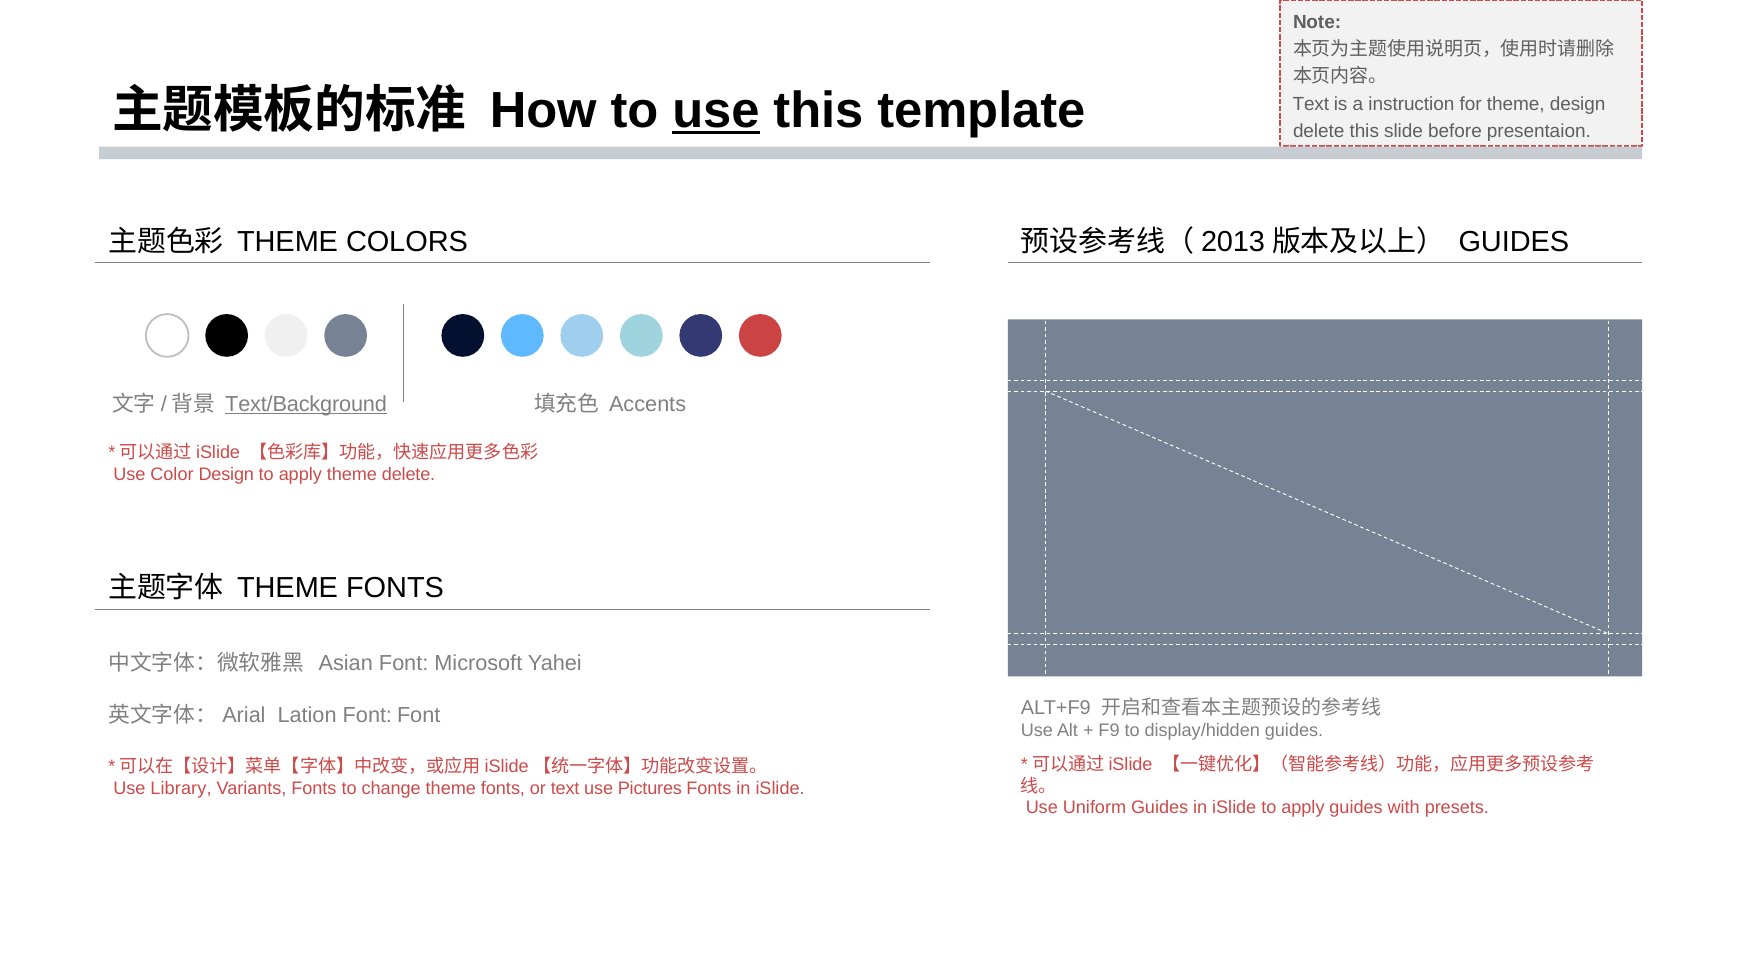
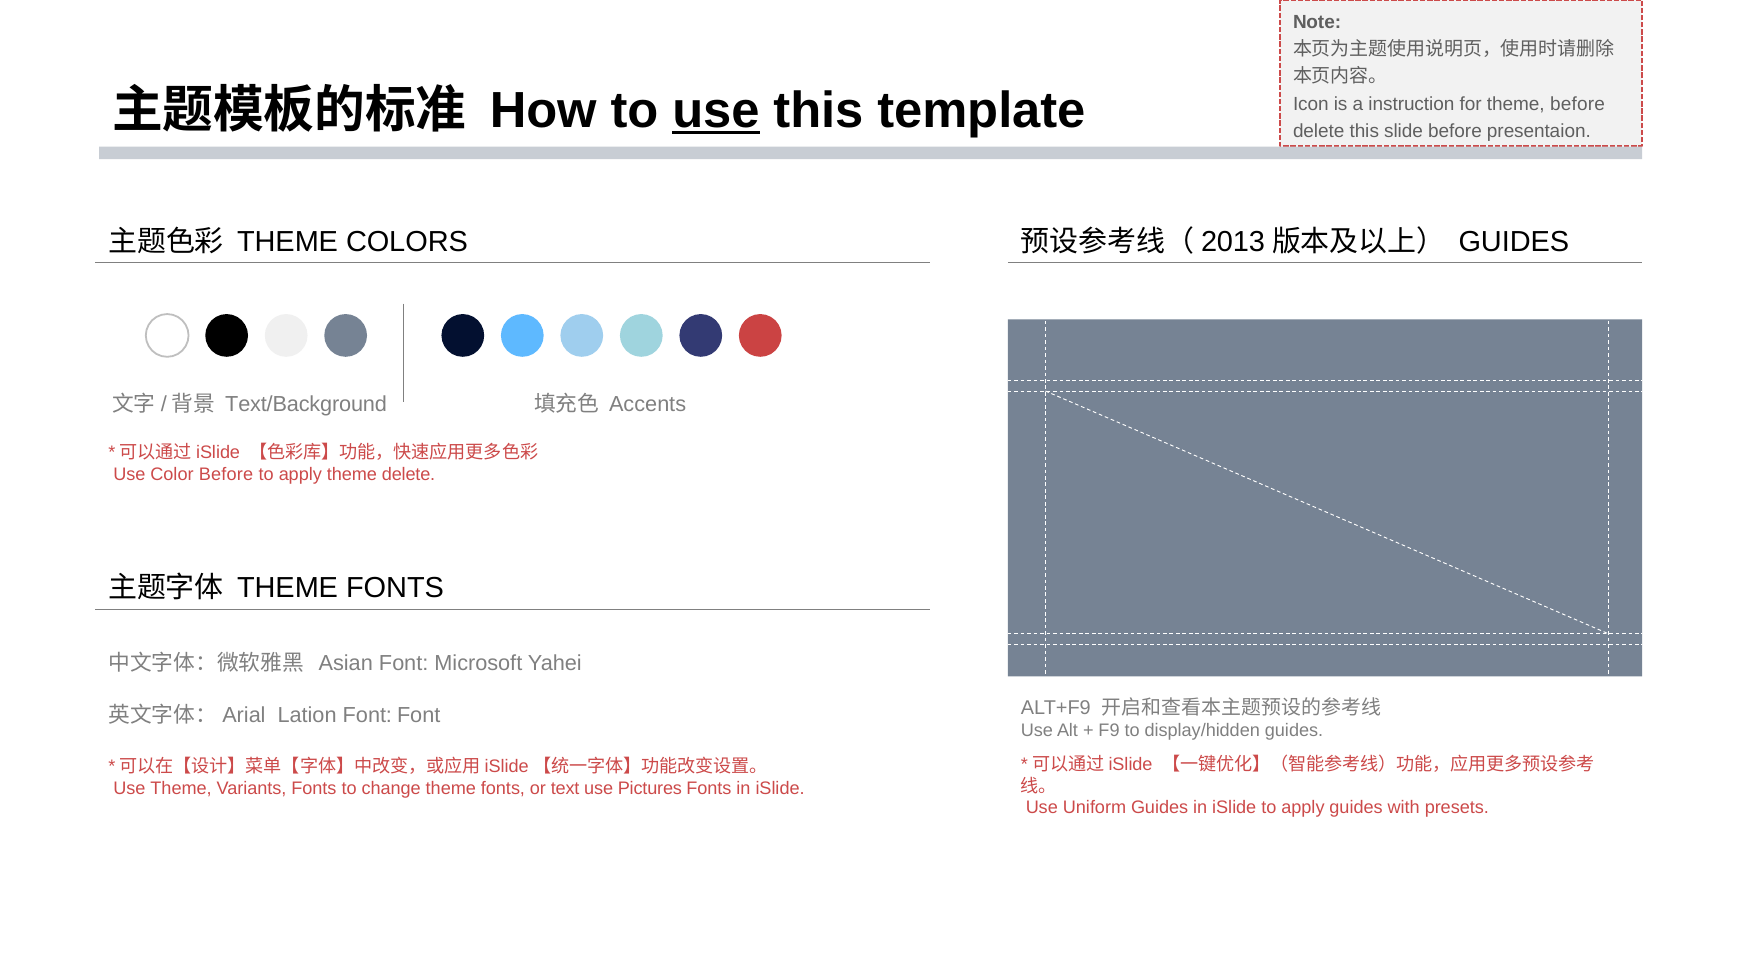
Text at (1311, 104): Text -> Icon
theme design: design -> before
Text/Background underline: present -> none
Color Design: Design -> Before
Use Library: Library -> Theme
